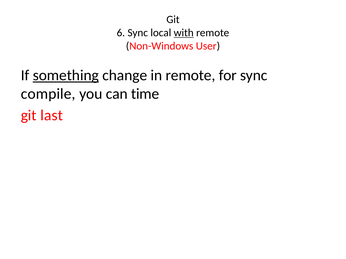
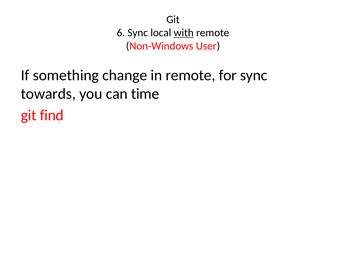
something underline: present -> none
compile: compile -> towards
last: last -> find
